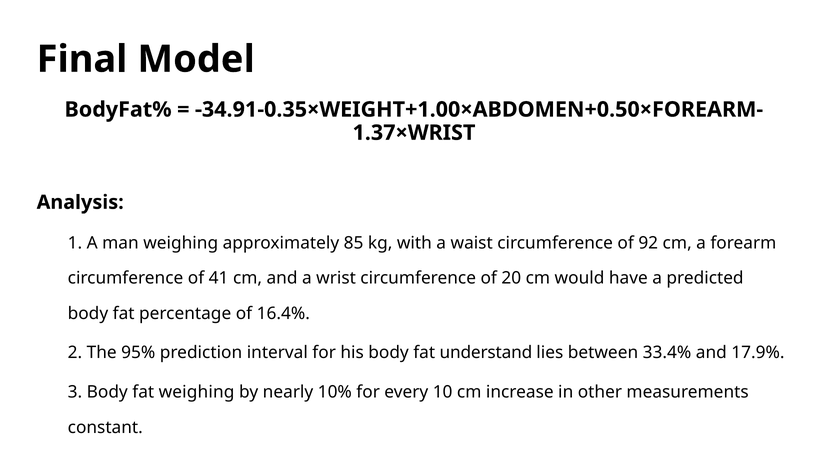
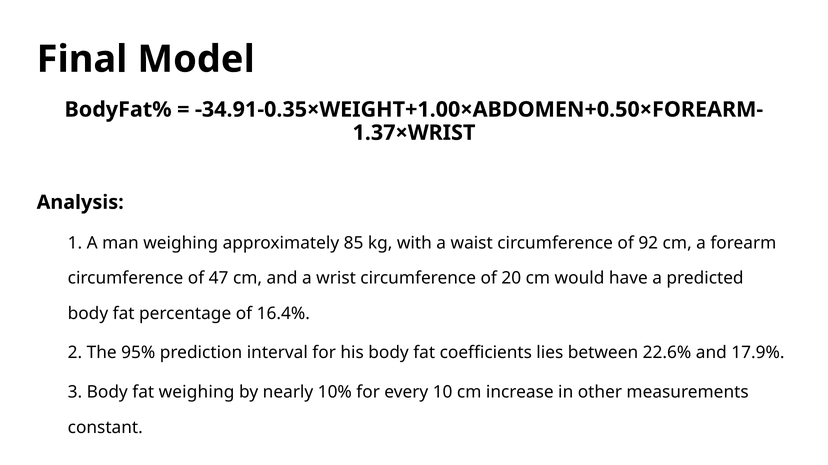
41: 41 -> 47
understand: understand -> coefficients
33.4%: 33.4% -> 22.6%
